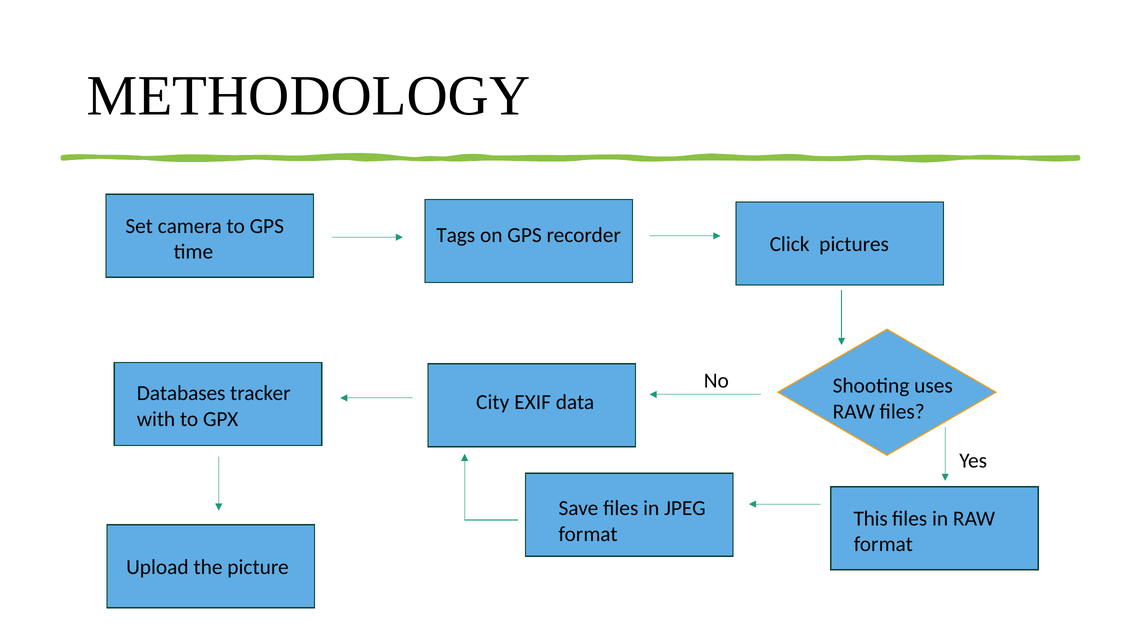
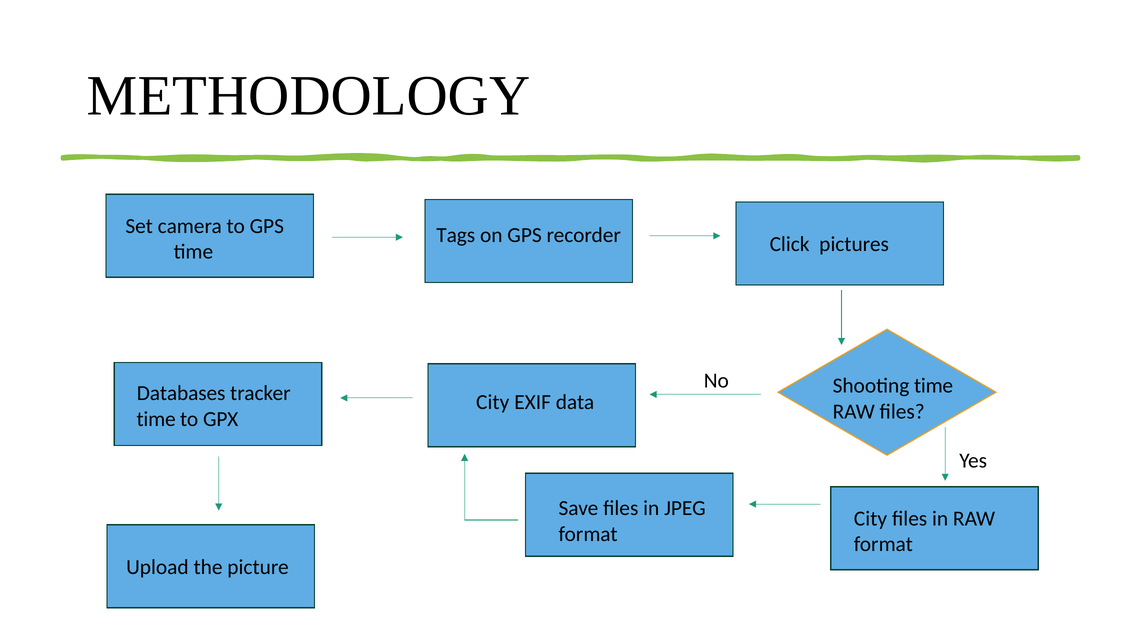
Shooting uses: uses -> time
with at (156, 419): with -> time
This at (871, 518): This -> City
